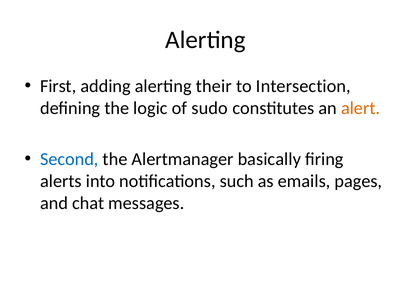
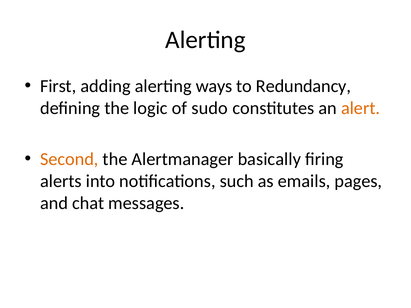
their: their -> ways
Intersection: Intersection -> Redundancy
Second colour: blue -> orange
